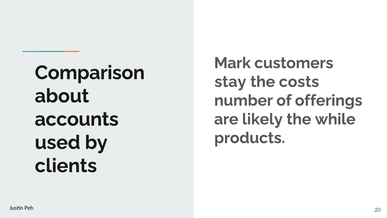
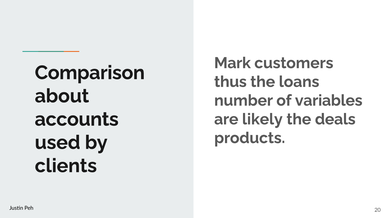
stay: stay -> thus
costs: costs -> loans
offerings: offerings -> variables
while: while -> deals
